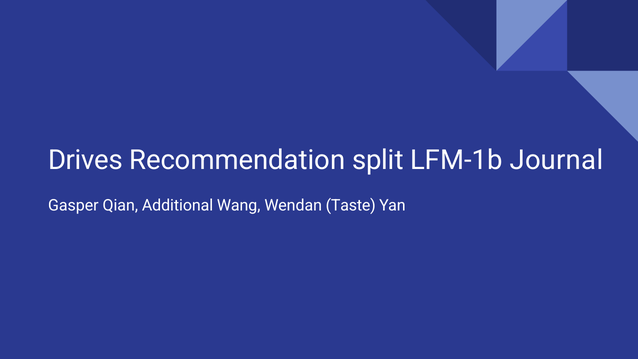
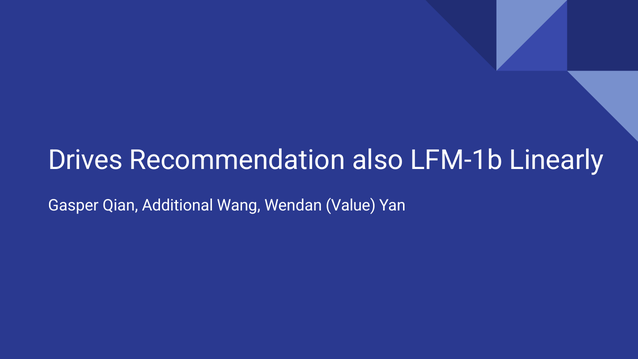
split: split -> also
Journal: Journal -> Linearly
Taste: Taste -> Value
